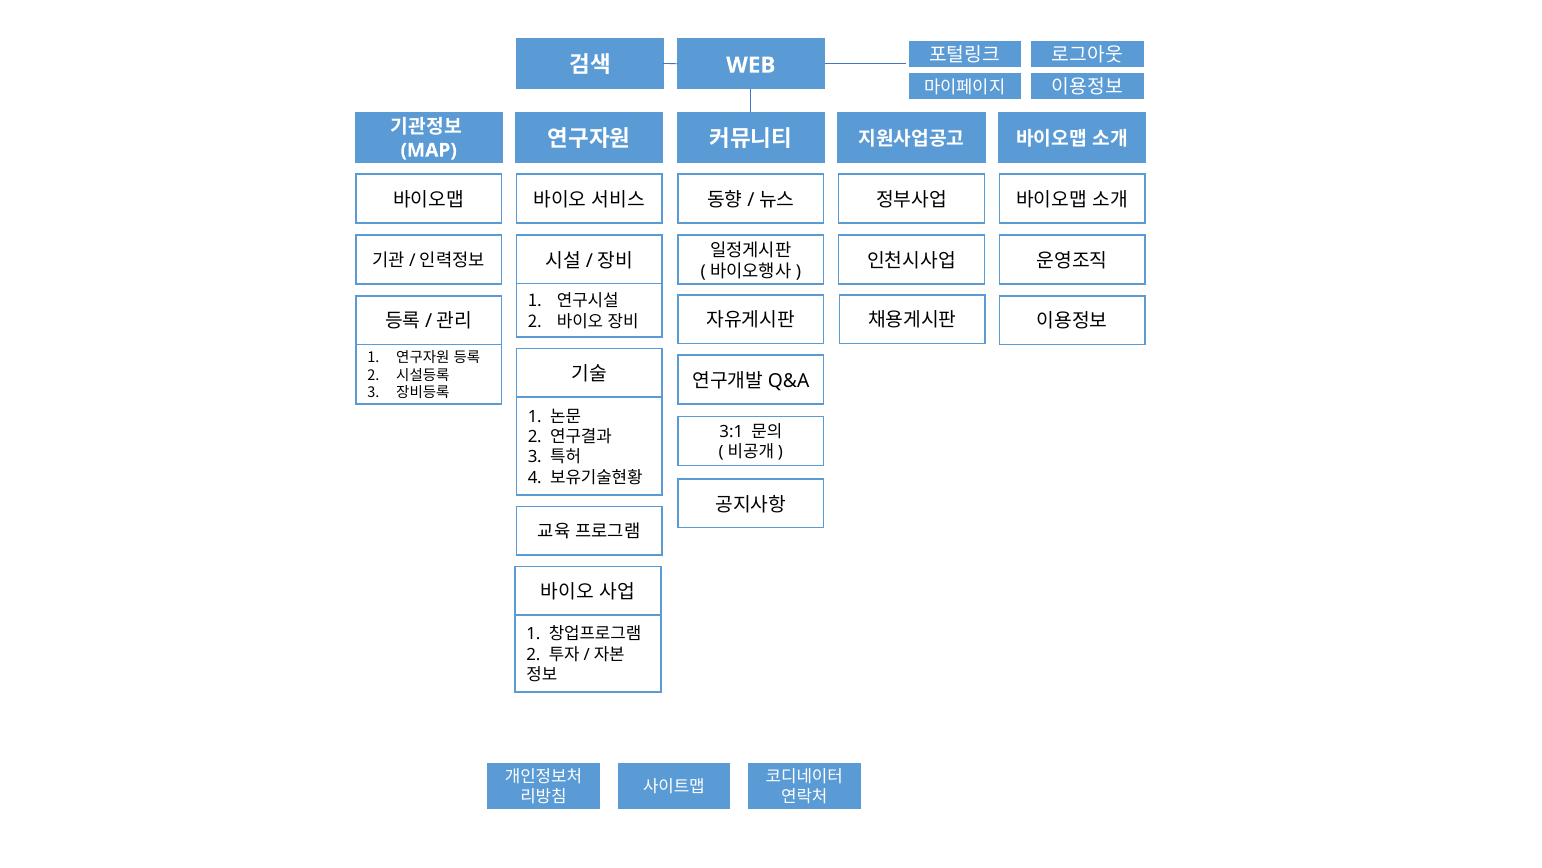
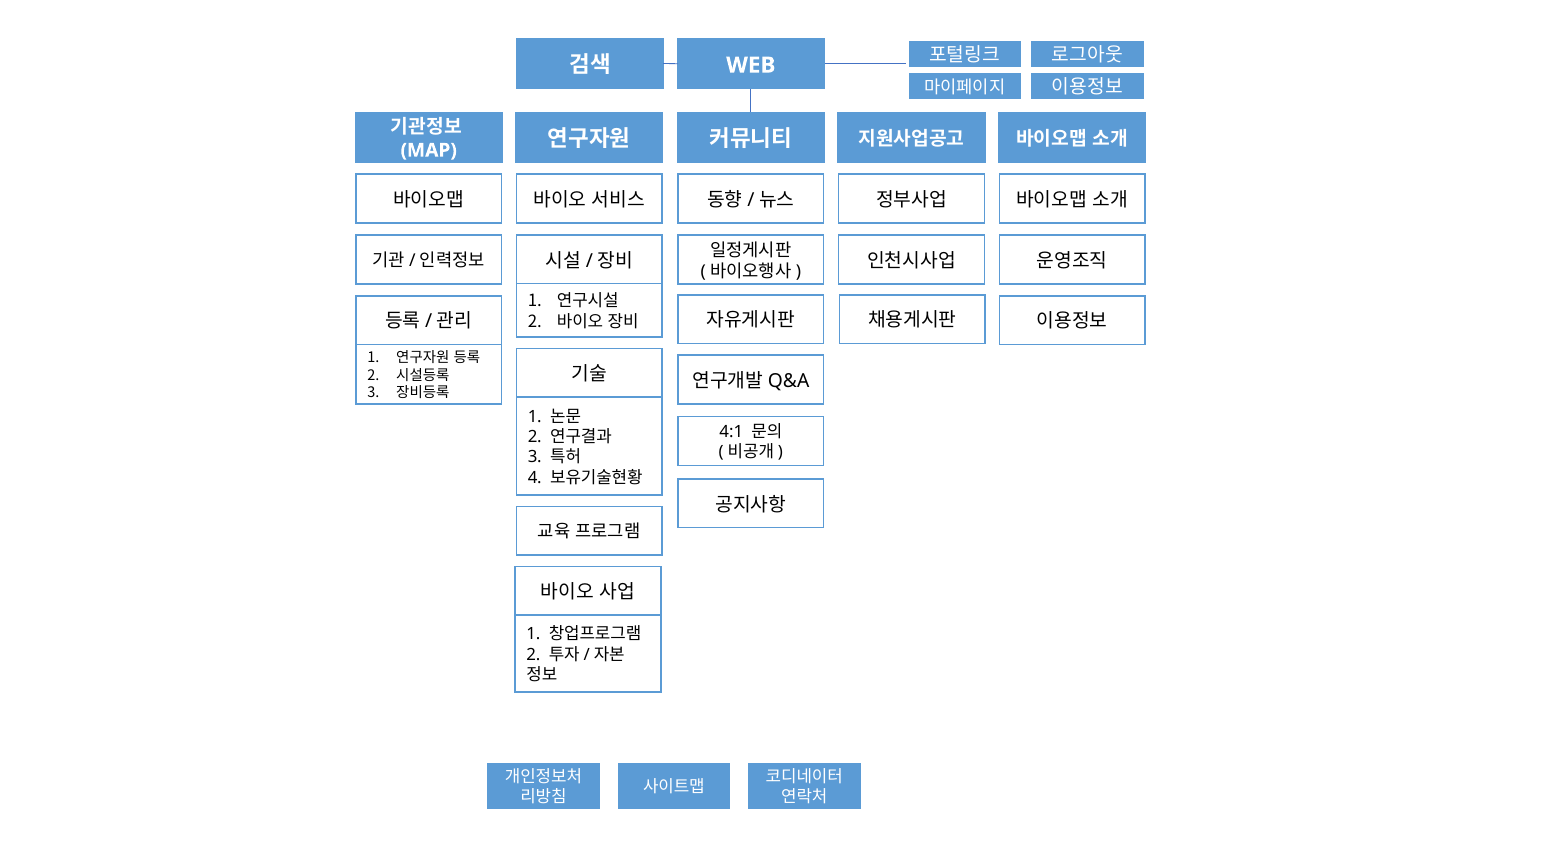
3:1: 3:1 -> 4:1
